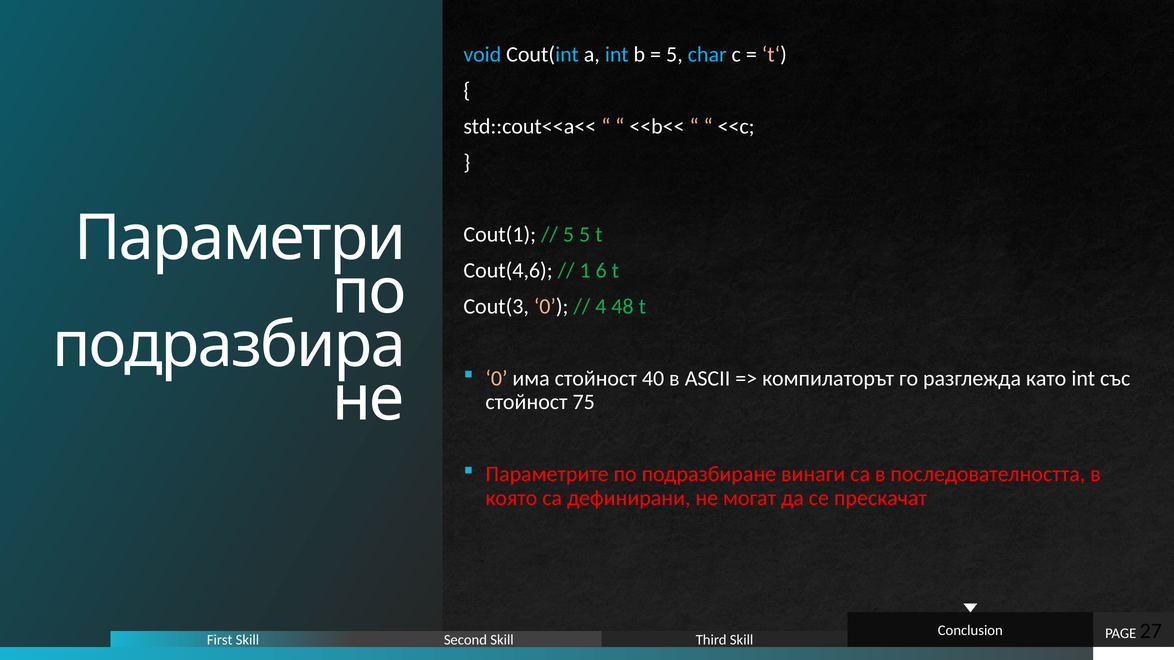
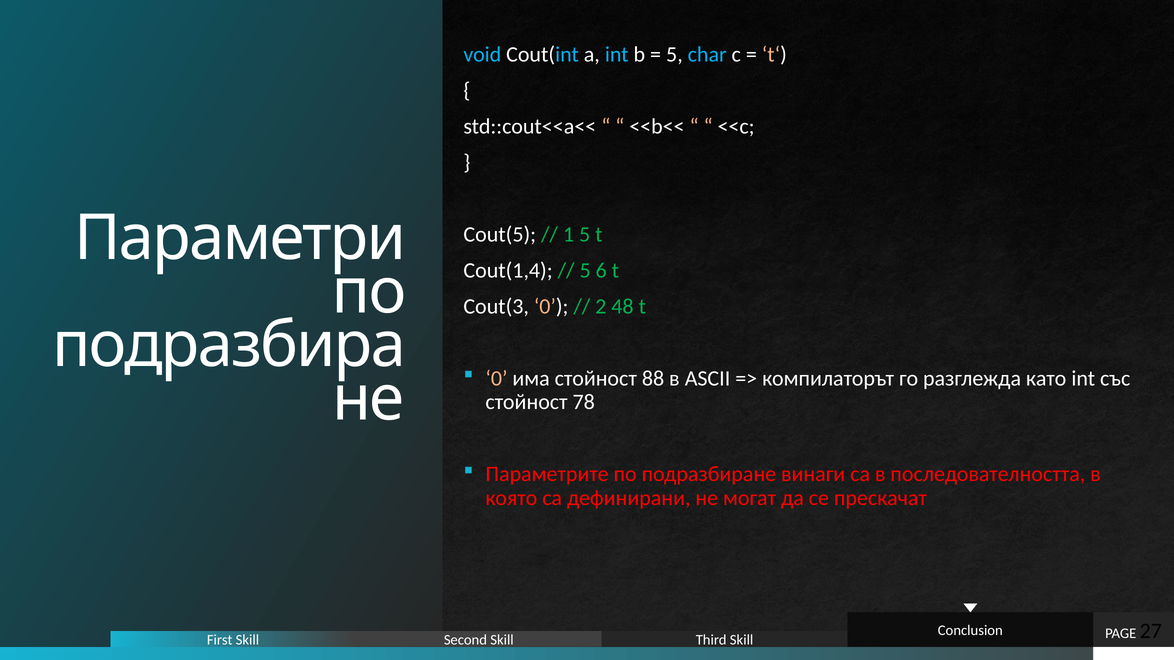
Cout(1: Cout(1 -> Cout(5
5 at (568, 235): 5 -> 1
Cout(4,6: Cout(4,6 -> Cout(1,4
1 at (585, 271): 1 -> 5
4: 4 -> 2
40: 40 -> 88
75: 75 -> 78
